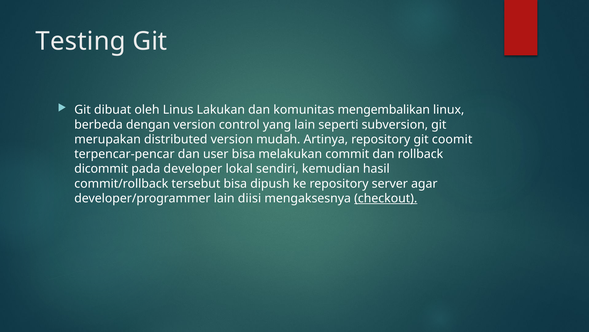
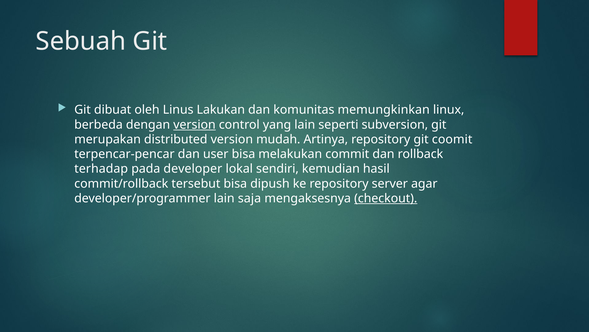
Testing: Testing -> Sebuah
mengembalikan: mengembalikan -> memungkinkan
version at (194, 124) underline: none -> present
dicommit: dicommit -> terhadap
diisi: diisi -> saja
